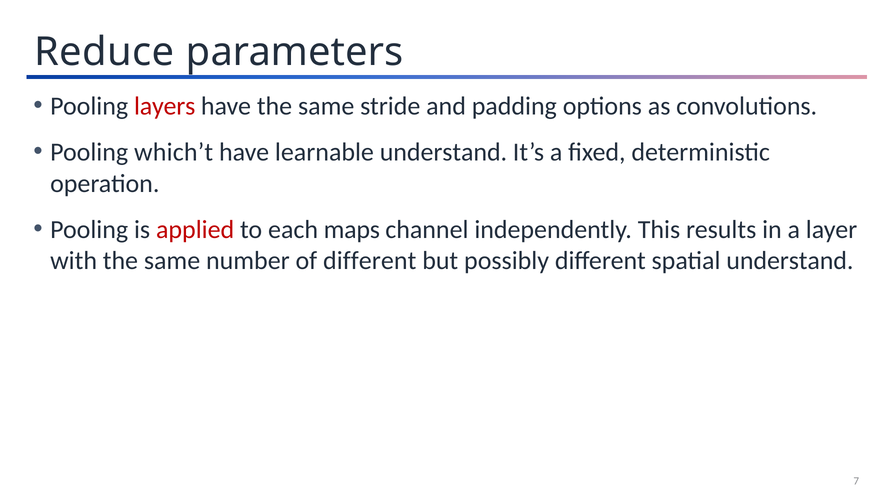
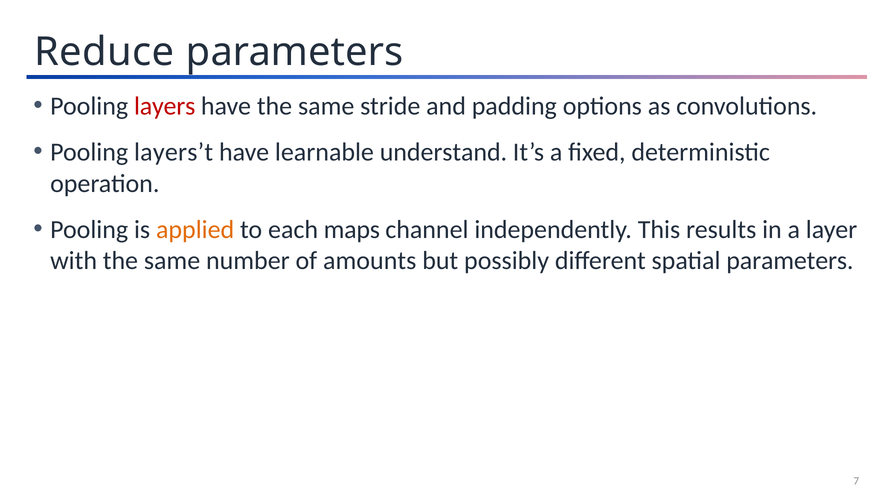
which’t: which’t -> layers’t
applied colour: red -> orange
of different: different -> amounts
spatial understand: understand -> parameters
